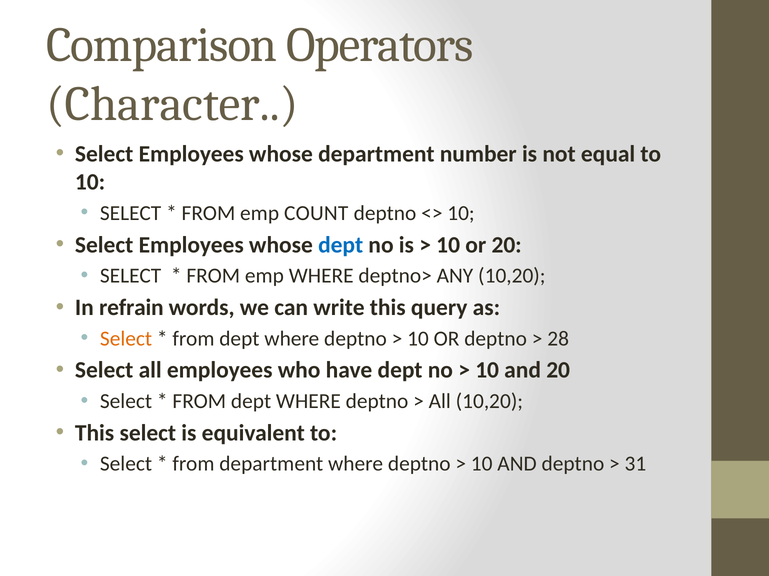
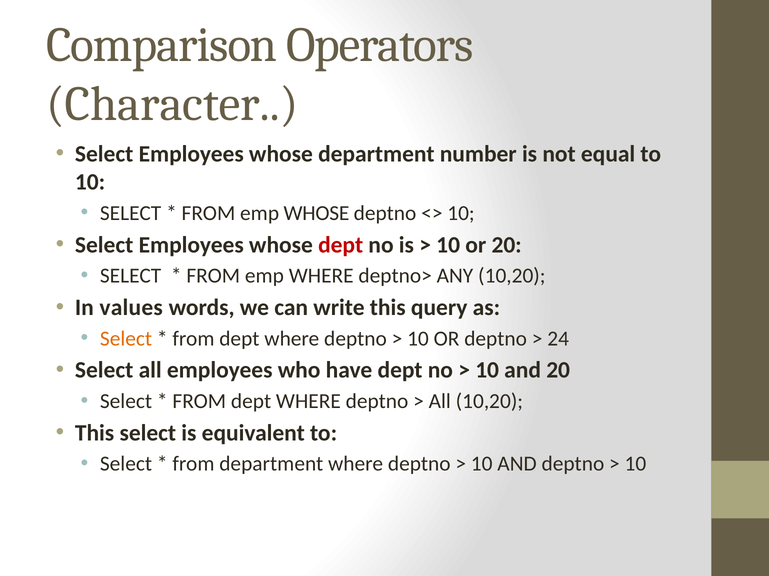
emp COUNT: COUNT -> WHOSE
dept at (341, 245) colour: blue -> red
refrain: refrain -> values
28: 28 -> 24
31 at (635, 465): 31 -> 10
